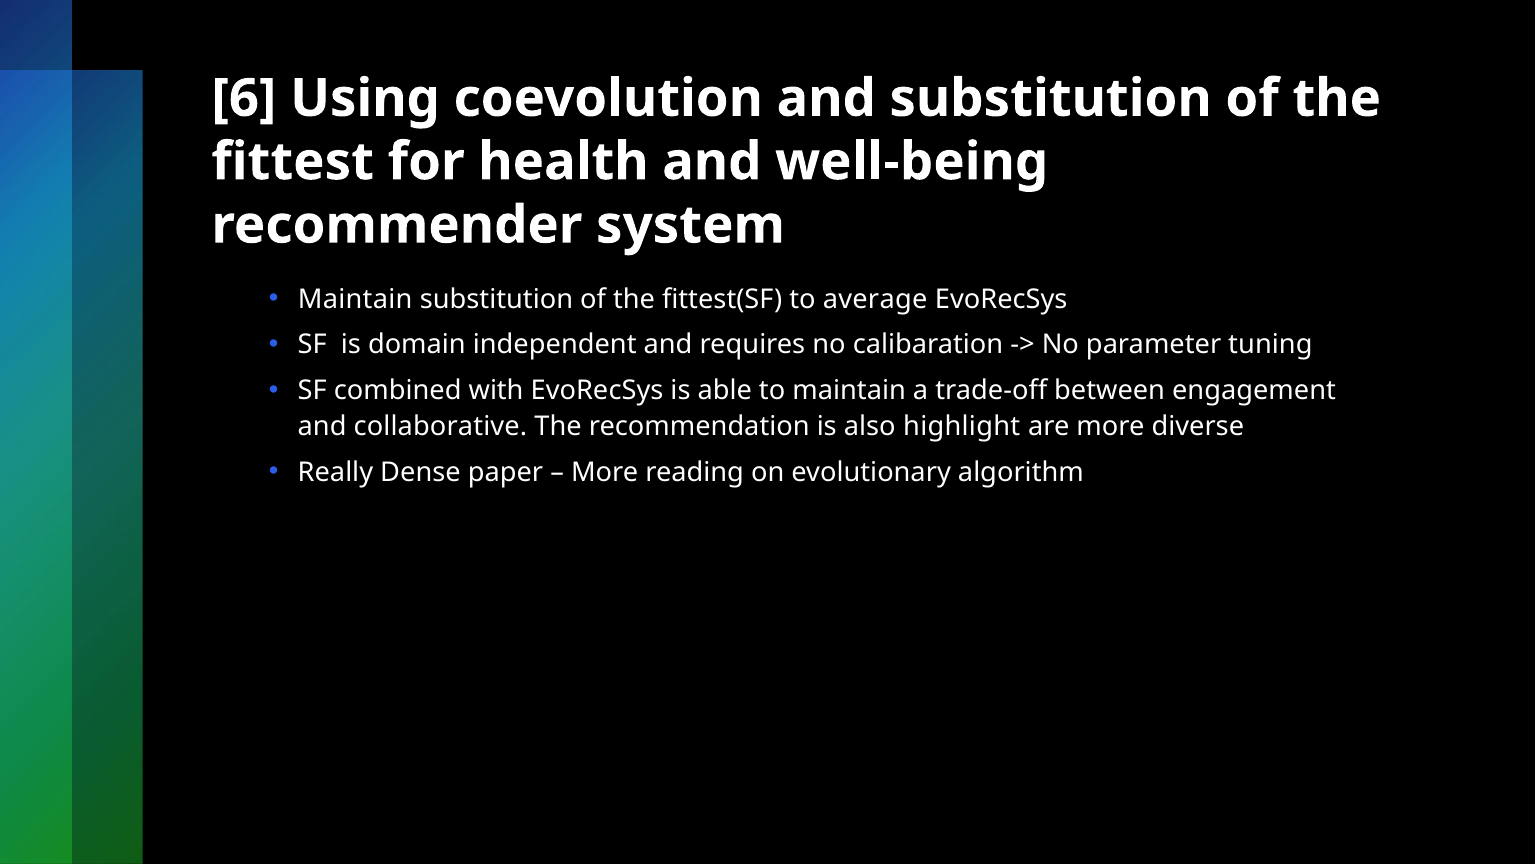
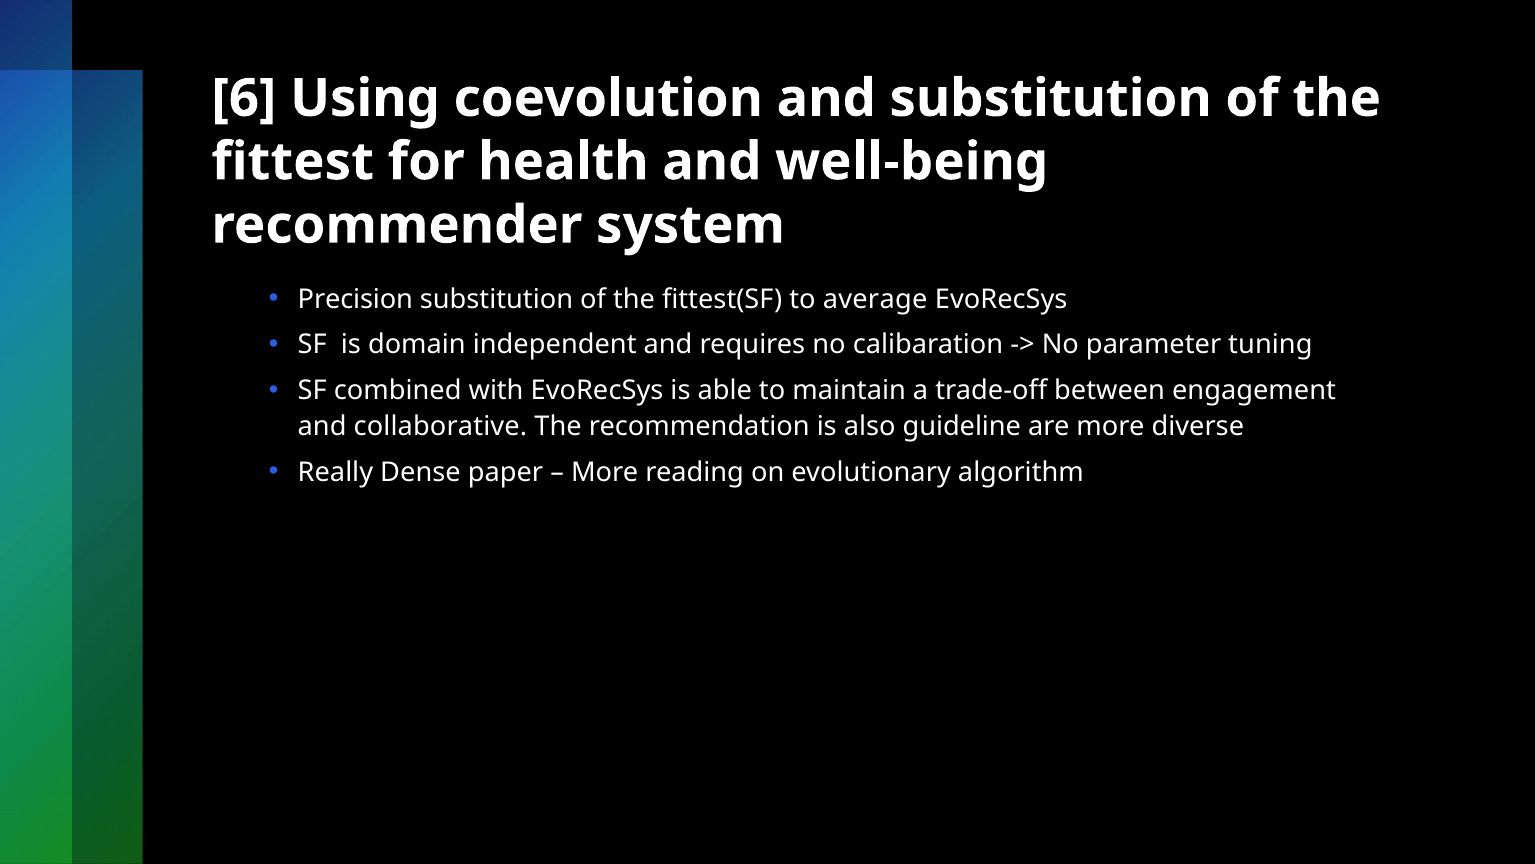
Maintain at (355, 299): Maintain -> Precision
highlight: highlight -> guideline
